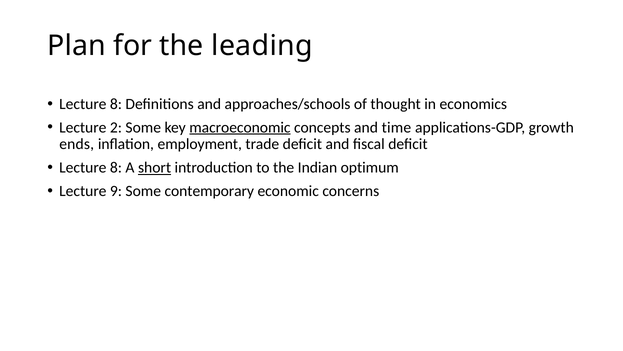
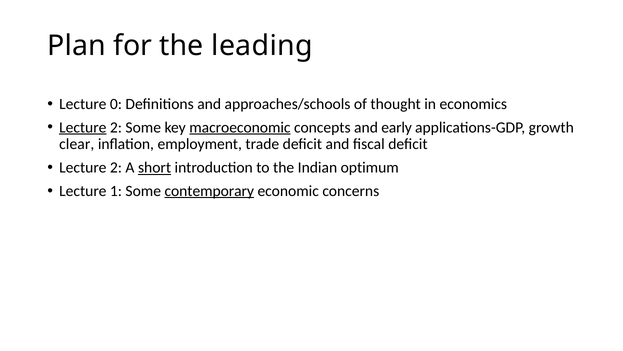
8 at (116, 104): 8 -> 0
Lecture at (83, 127) underline: none -> present
time: time -> early
ends: ends -> clear
8 at (116, 167): 8 -> 2
9: 9 -> 1
contemporary underline: none -> present
